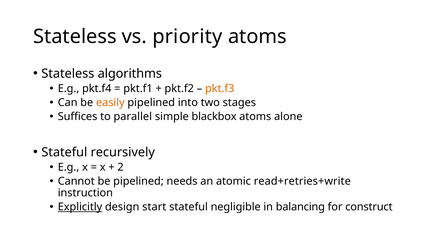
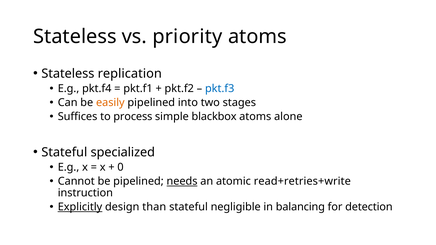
algorithms: algorithms -> replication
pkt.f3 colour: orange -> blue
parallel: parallel -> process
recursively: recursively -> specialized
2: 2 -> 0
needs underline: none -> present
start: start -> than
construct: construct -> detection
